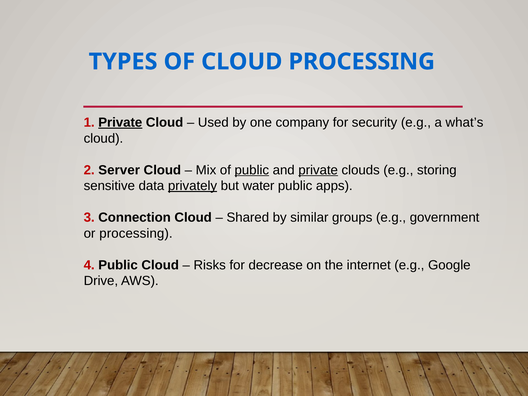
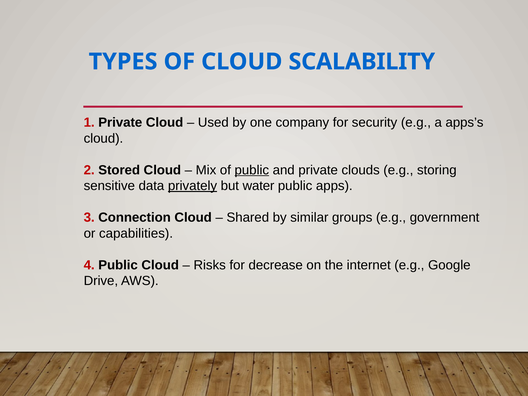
CLOUD PROCESSING: PROCESSING -> SCALABILITY
Private at (120, 123) underline: present -> none
what’s: what’s -> apps’s
Server: Server -> Stored
private at (318, 170) underline: present -> none
or processing: processing -> capabilities
